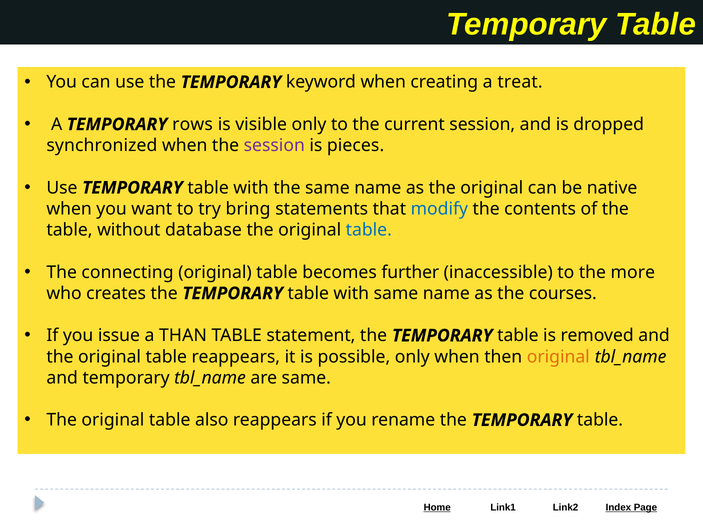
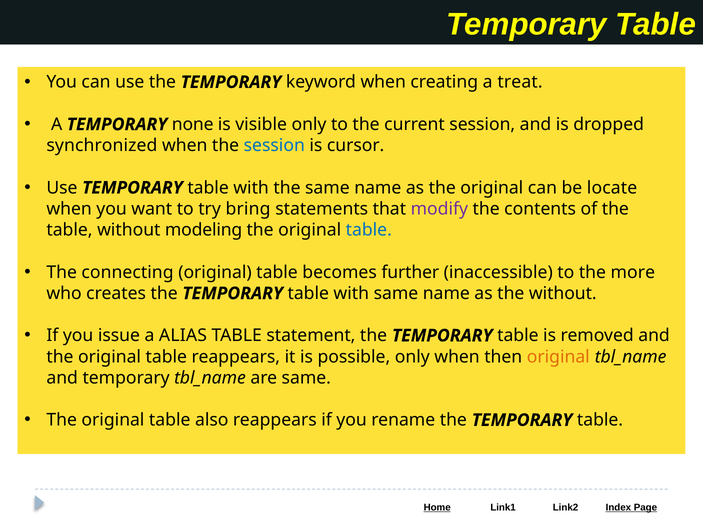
rows: rows -> none
session at (274, 145) colour: purple -> blue
pieces: pieces -> cursor
native: native -> locate
modify colour: blue -> purple
database: database -> modeling
the courses: courses -> without
THAN: THAN -> ALIAS
